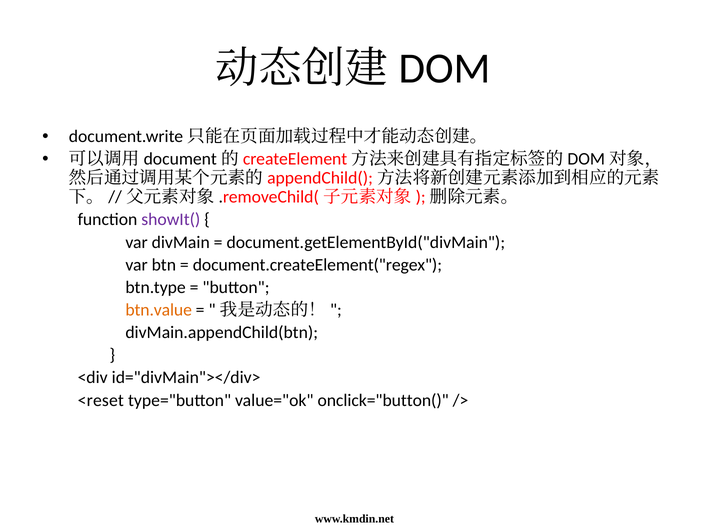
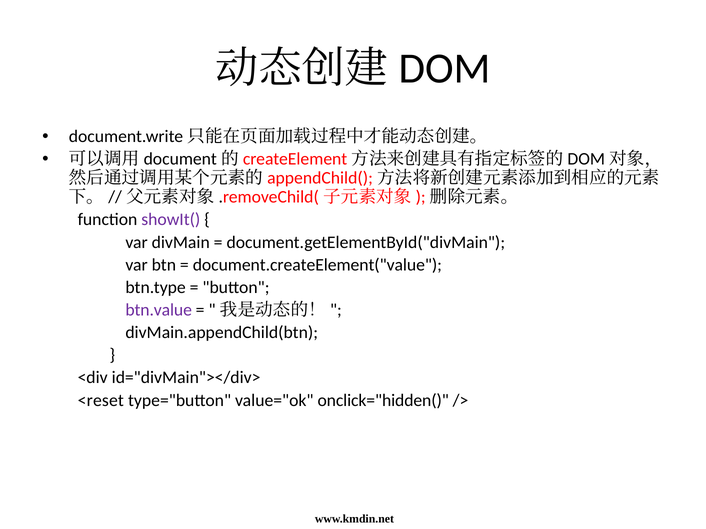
document.createElement("regex: document.createElement("regex -> document.createElement("value
btn.value colour: orange -> purple
onclick="button(: onclick="button( -> onclick="hidden(
